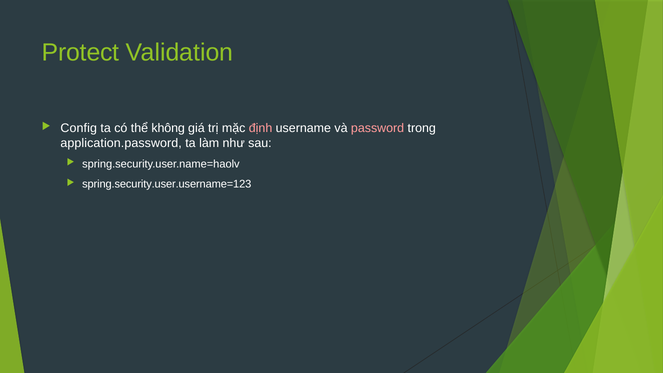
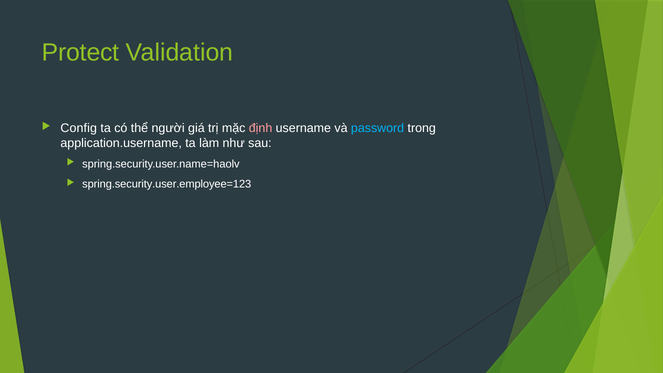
không: không -> người
password colour: pink -> light blue
application.password: application.password -> application.username
spring.security.user.username=123: spring.security.user.username=123 -> spring.security.user.employee=123
